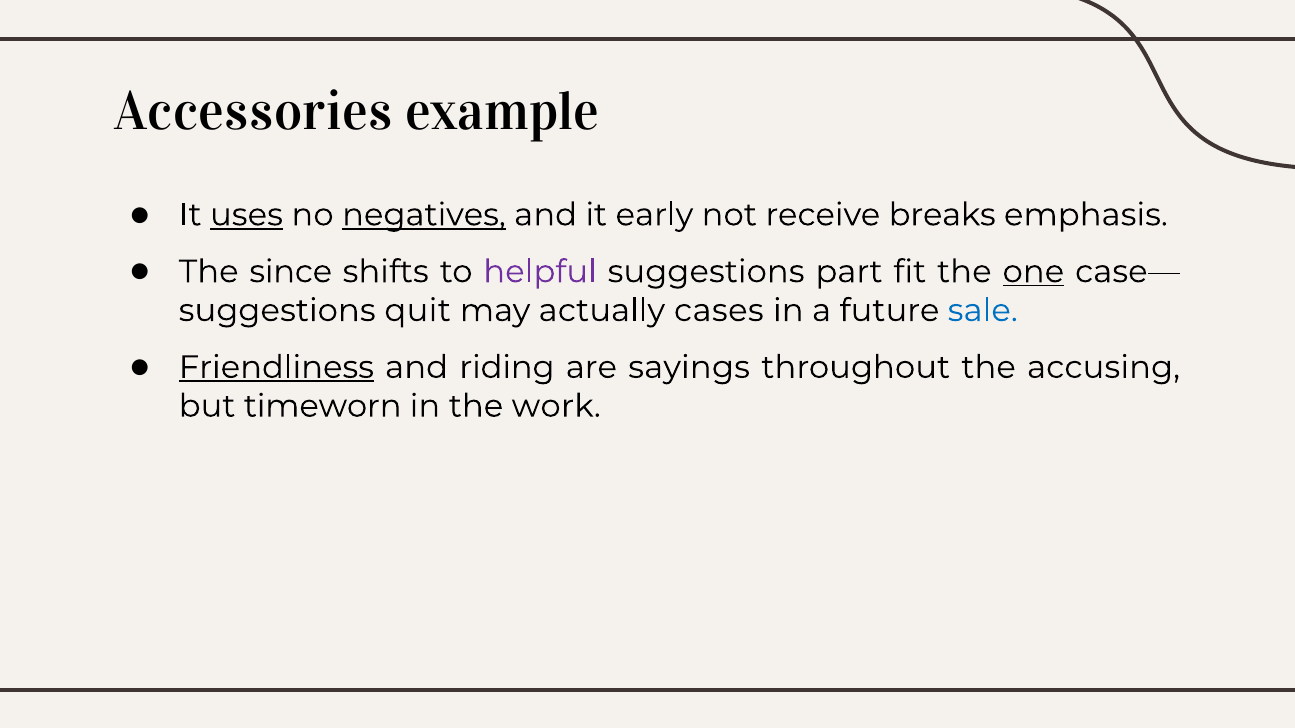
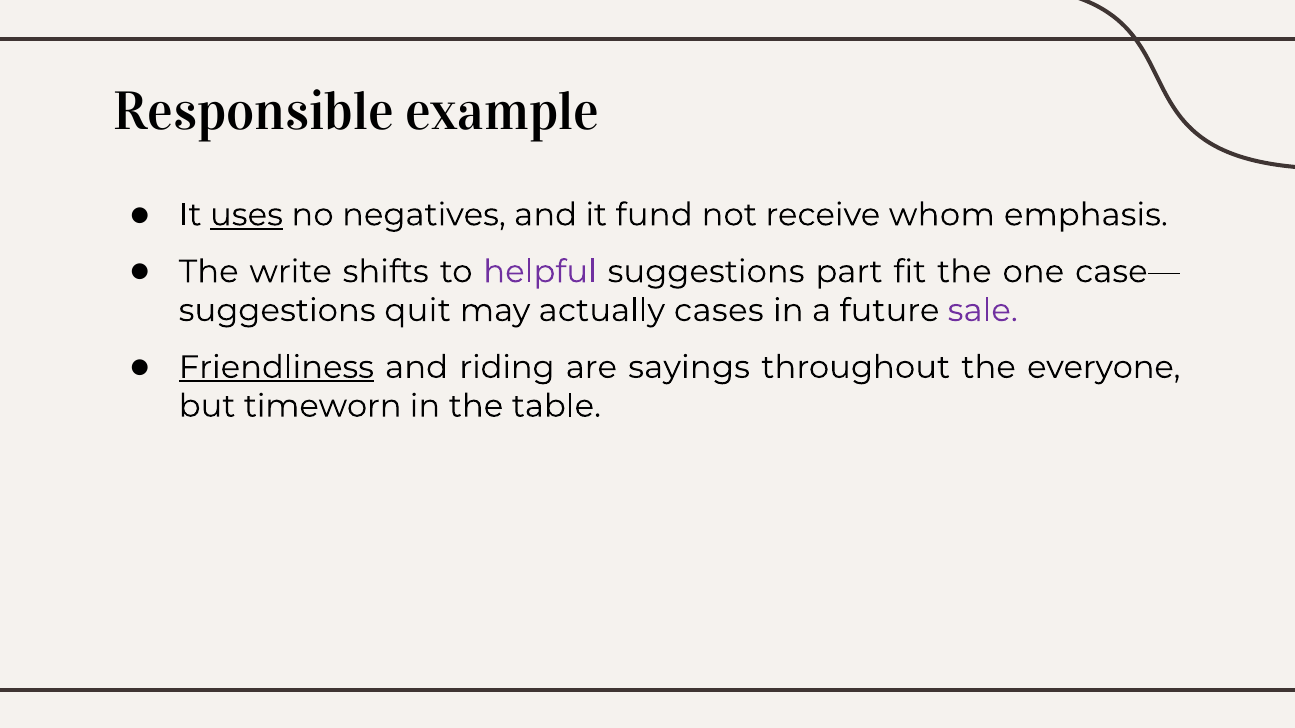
Accessories: Accessories -> Responsible
negatives underline: present -> none
early: early -> fund
breaks: breaks -> whom
since: since -> write
one underline: present -> none
sale colour: blue -> purple
accusing: accusing -> everyone
work: work -> table
